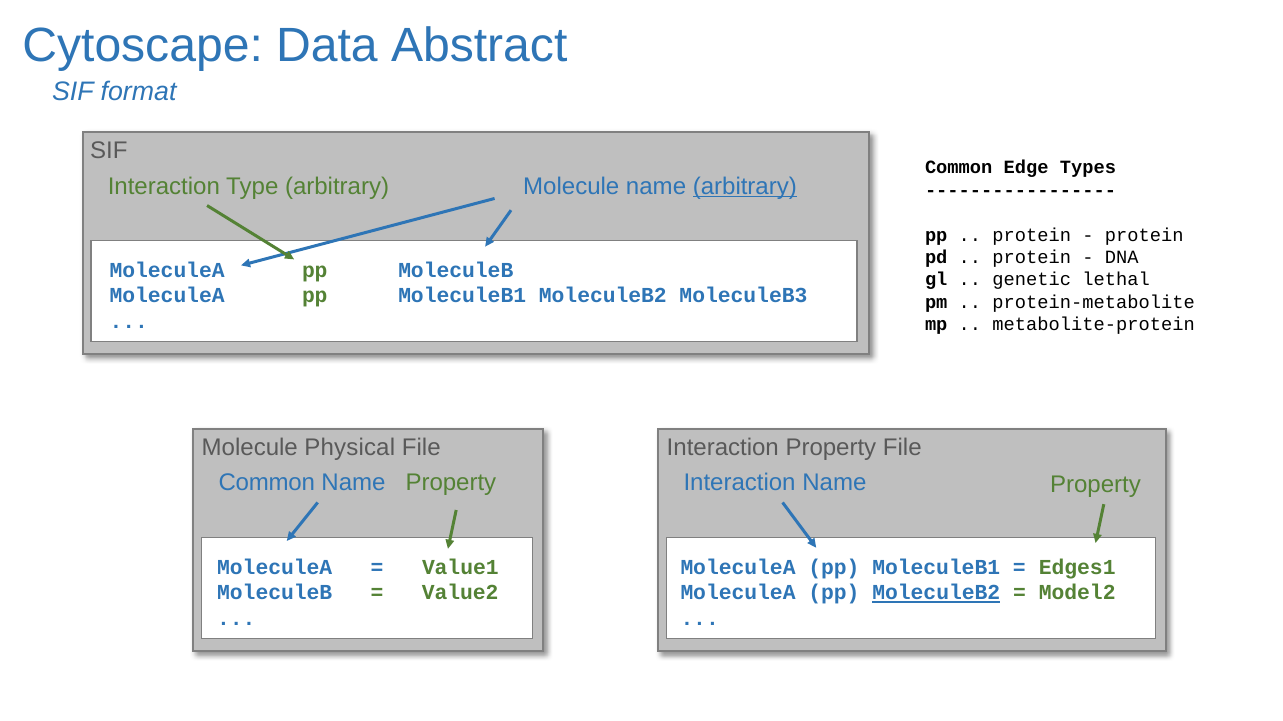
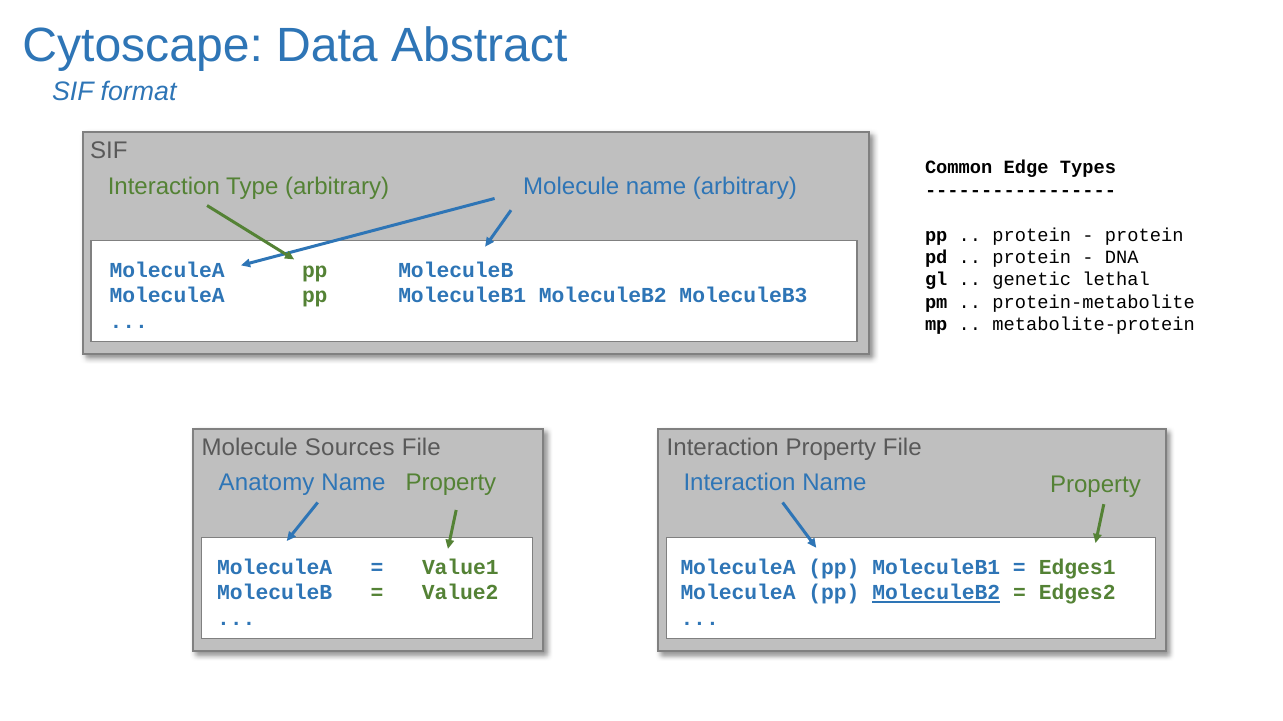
arbitrary at (745, 186) underline: present -> none
Physical: Physical -> Sources
Common at (267, 483): Common -> Anatomy
Model2: Model2 -> Edges2
